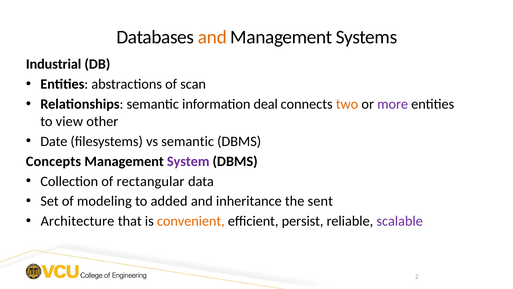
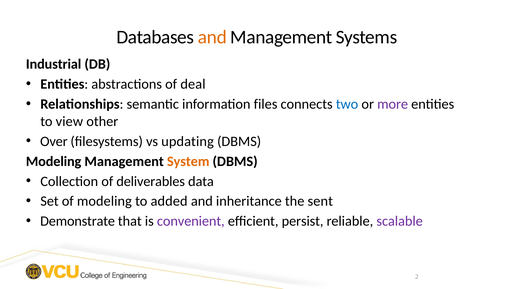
scan: scan -> deal
deal: deal -> files
two colour: orange -> blue
Date: Date -> Over
vs semantic: semantic -> updating
Concepts at (53, 161): Concepts -> Modeling
System colour: purple -> orange
rectangular: rectangular -> deliverables
Architecture: Architecture -> Demonstrate
convenient colour: orange -> purple
